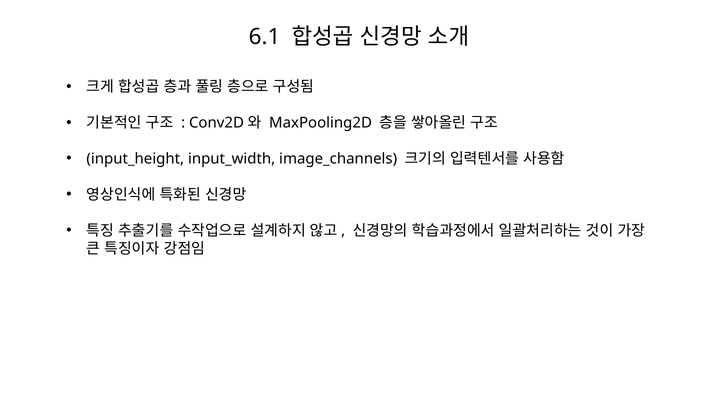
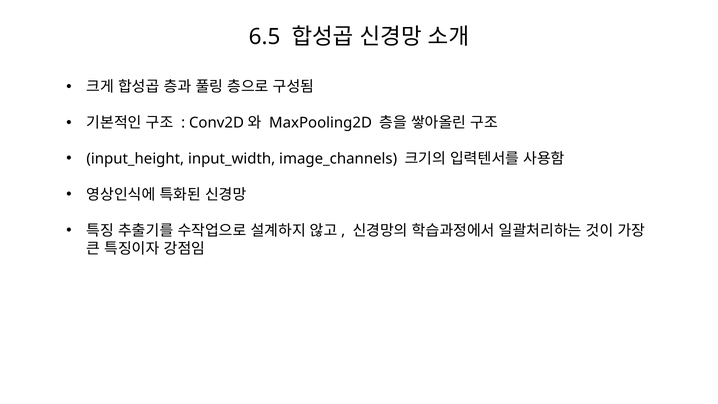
6.1: 6.1 -> 6.5
